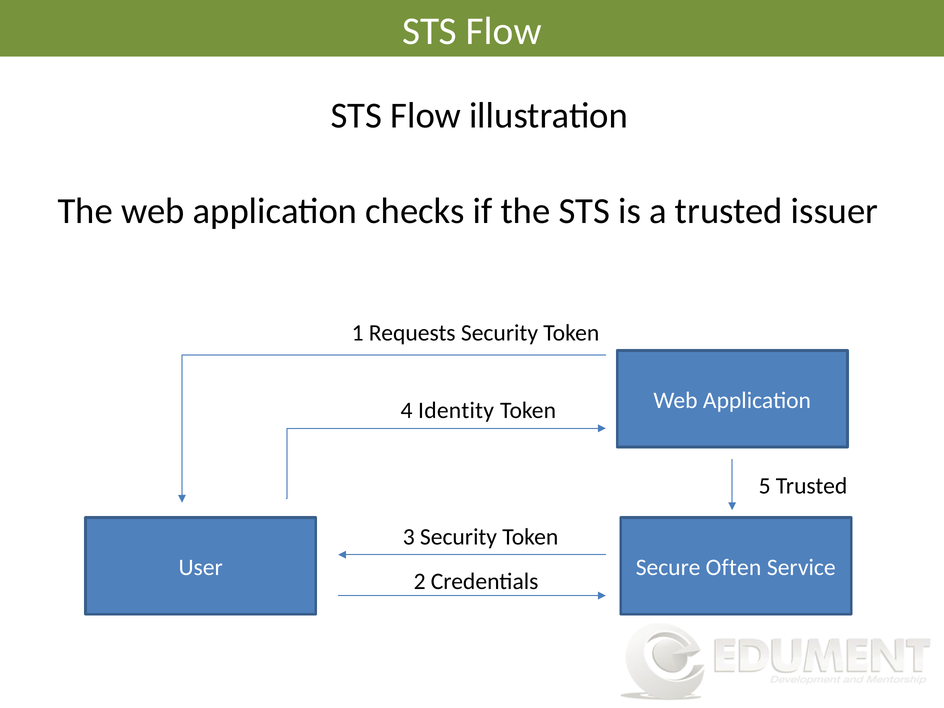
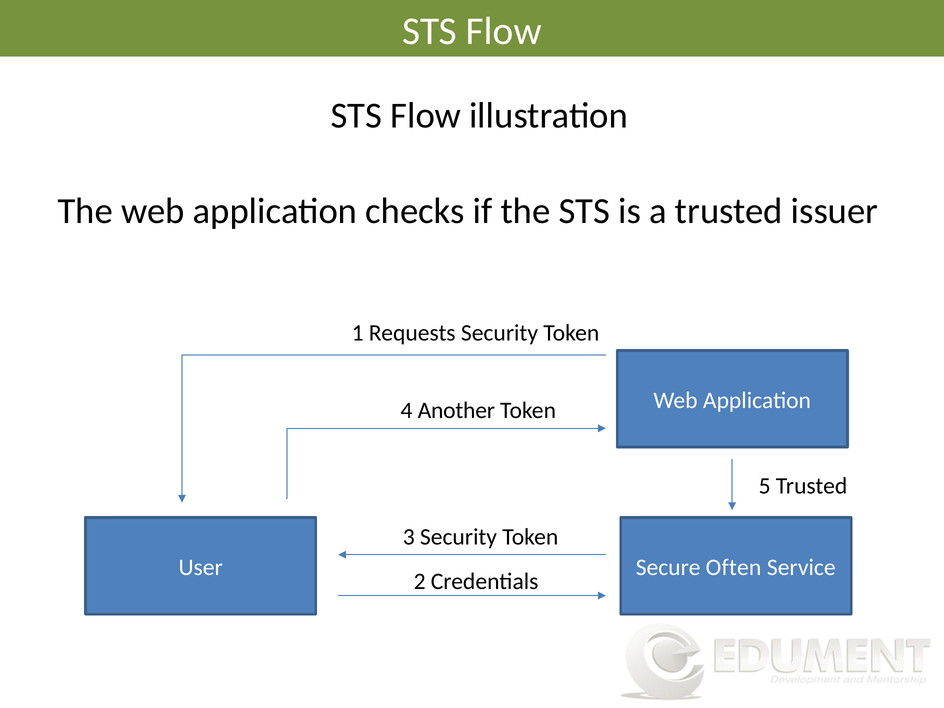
Identity: Identity -> Another
